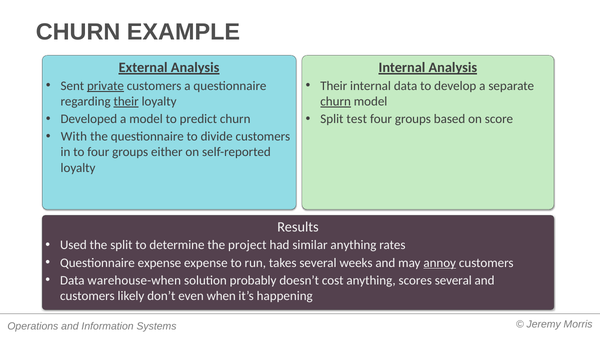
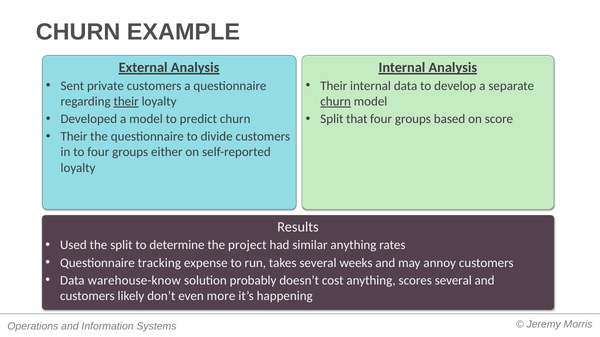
private underline: present -> none
test: test -> that
With at (74, 137): With -> Their
Questionnaire expense: expense -> tracking
annoy underline: present -> none
warehouse-when: warehouse-when -> warehouse-know
when: when -> more
